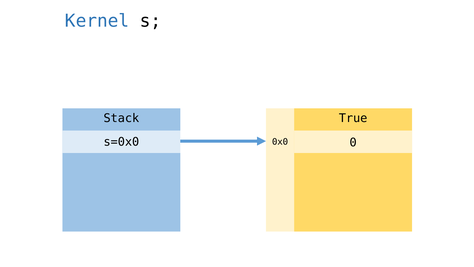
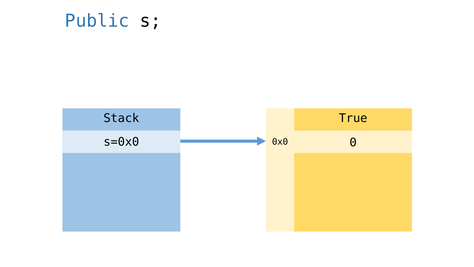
Kernel: Kernel -> Public
